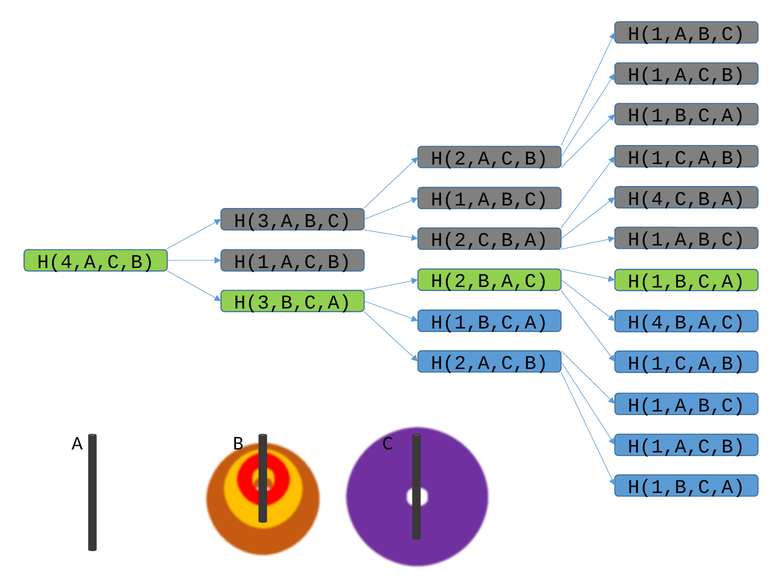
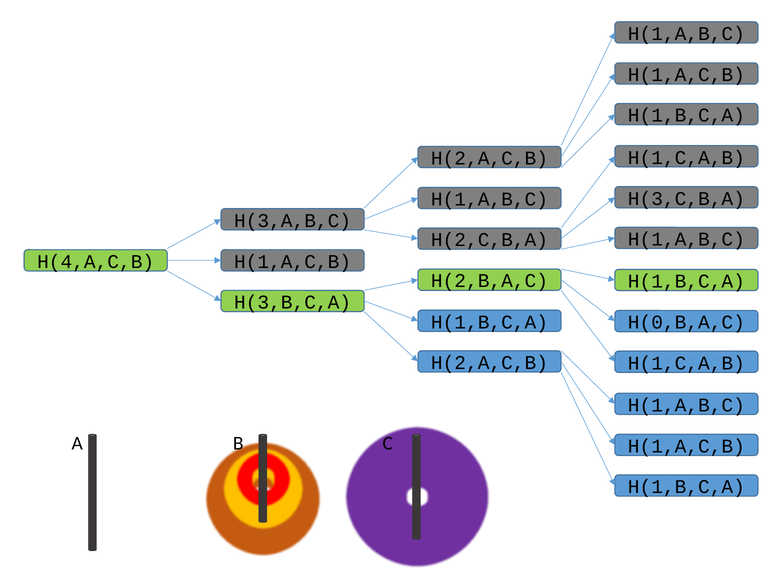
H(4,C,B,A: H(4,C,B,A -> H(3,C,B,A
H(4,B,A,C: H(4,B,A,C -> H(0,B,A,C
